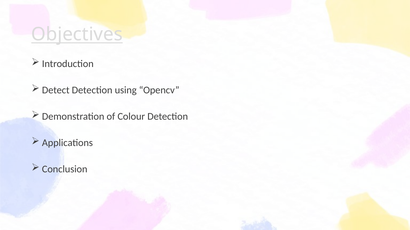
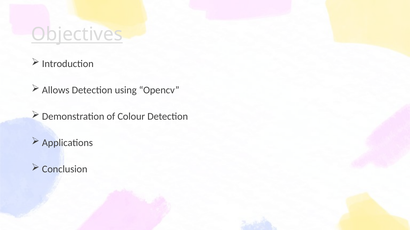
Detect: Detect -> Allows
